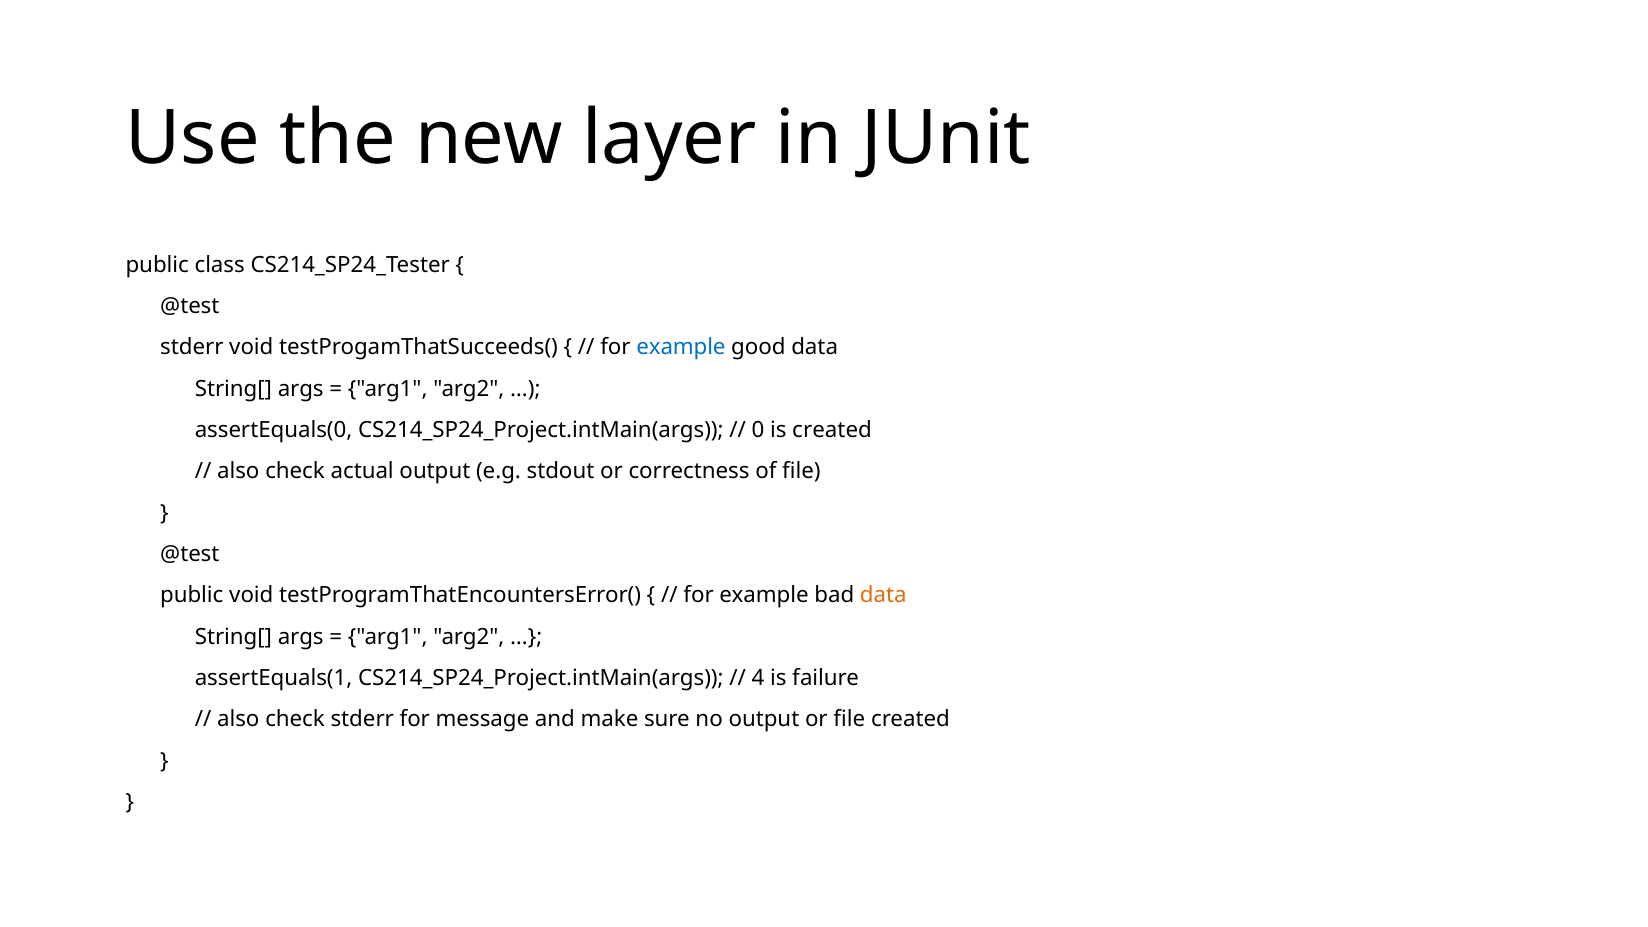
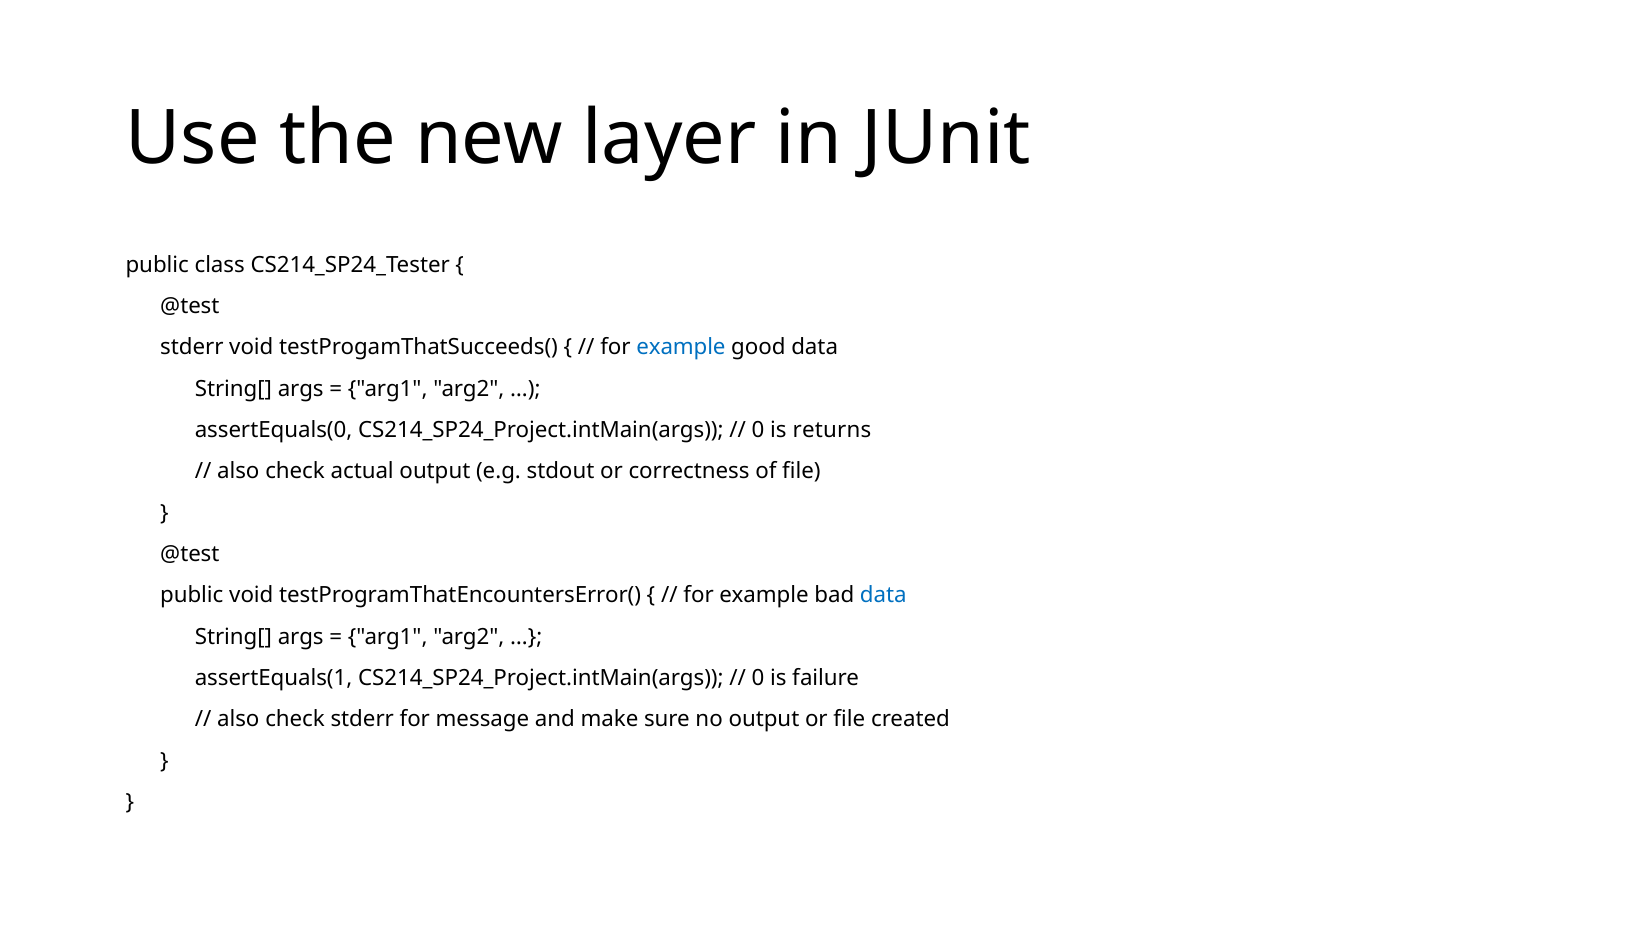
is created: created -> returns
data at (883, 595) colour: orange -> blue
4 at (758, 678): 4 -> 0
